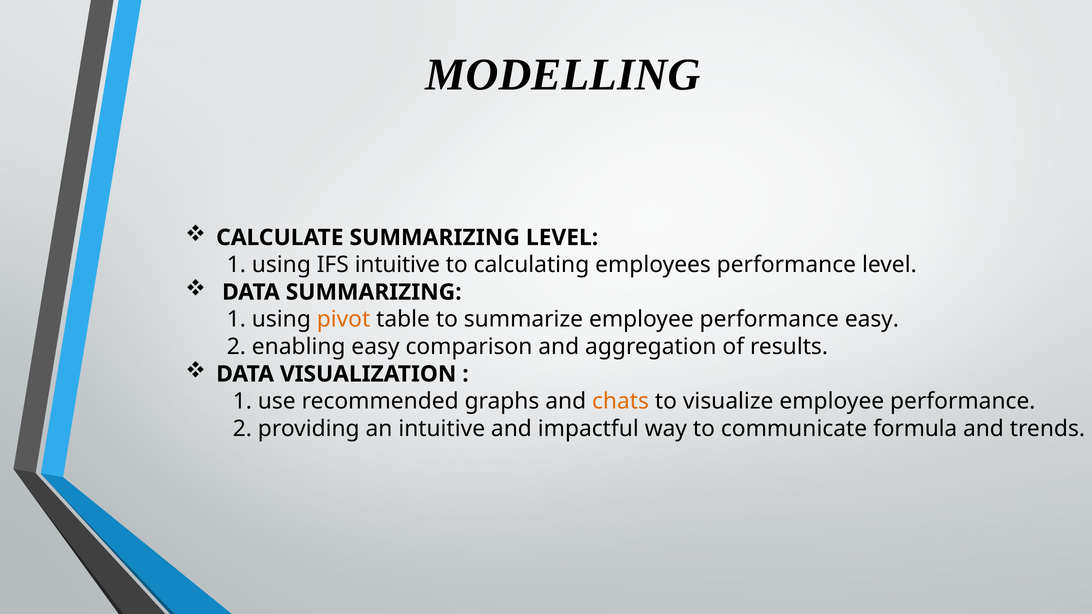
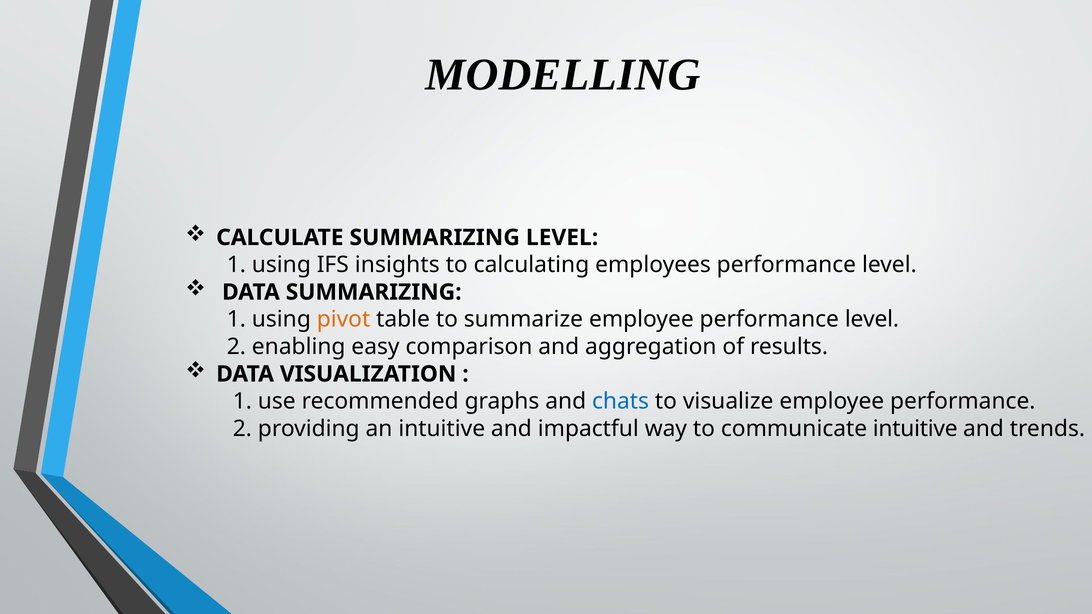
IFS intuitive: intuitive -> insights
employee performance easy: easy -> level
chats colour: orange -> blue
communicate formula: formula -> intuitive
